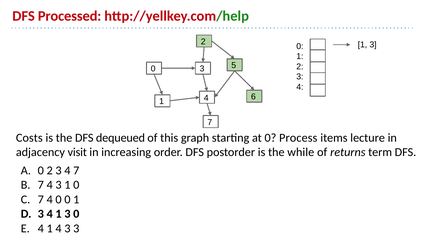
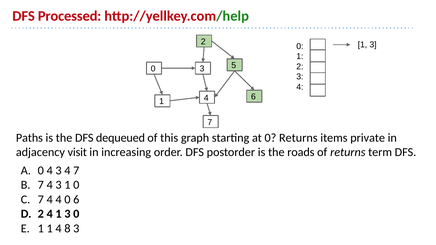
Costs: Costs -> Paths
0 Process: Process -> Returns
lecture: lecture -> private
while: while -> roads
0 2: 2 -> 4
4 0: 0 -> 4
1 at (76, 200): 1 -> 6
3 at (41, 214): 3 -> 2
4 at (41, 229): 4 -> 1
1 4 3: 3 -> 8
